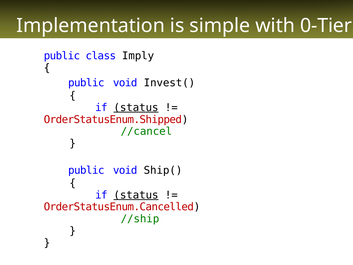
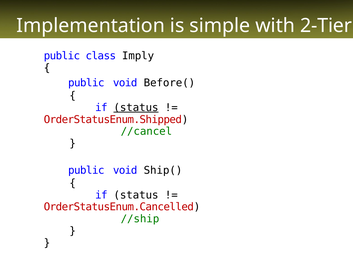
0-Tier: 0-Tier -> 2-Tier
Invest(: Invest( -> Before(
status at (136, 195) underline: present -> none
